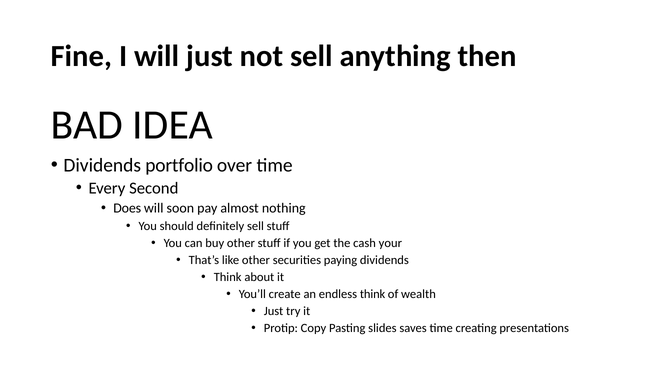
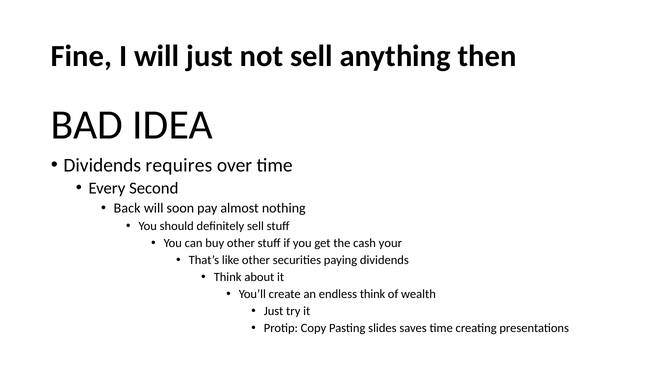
portfolio: portfolio -> requires
Does: Does -> Back
